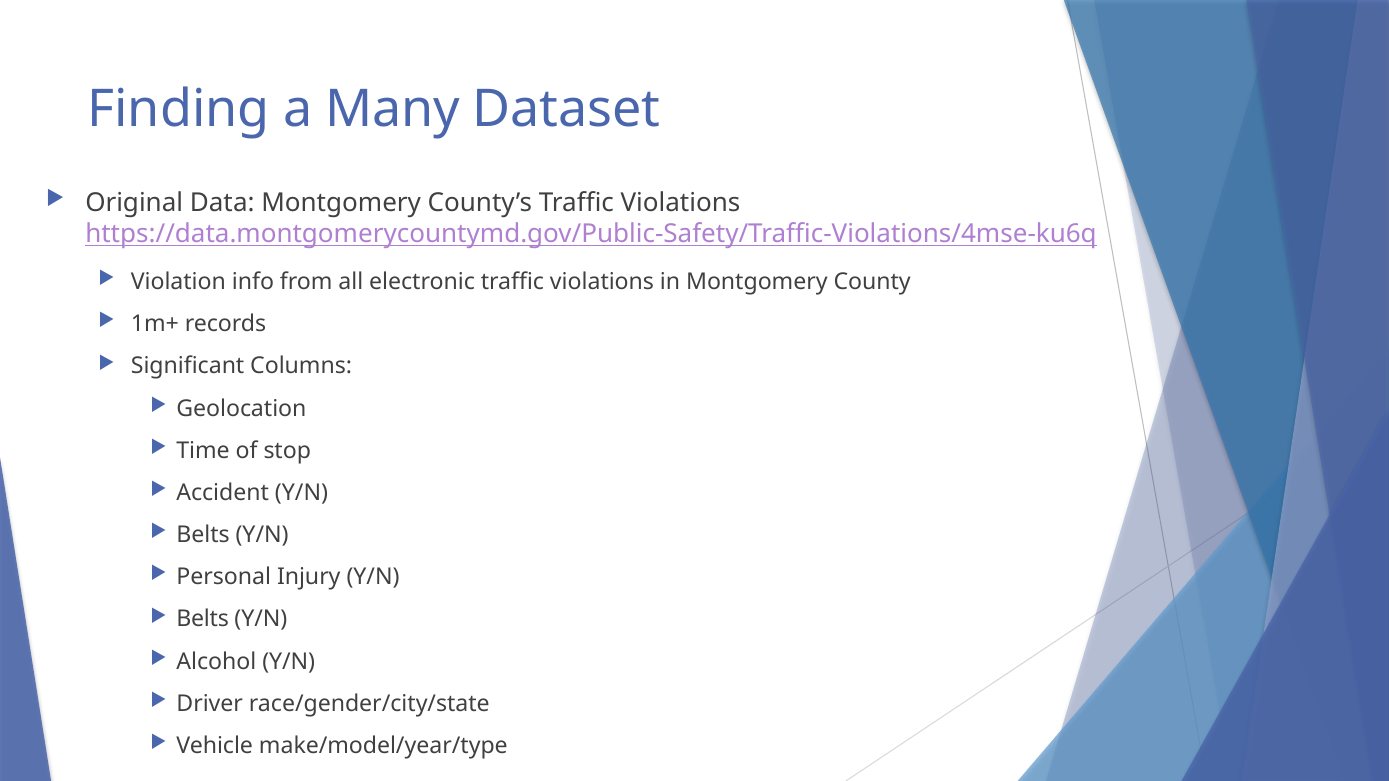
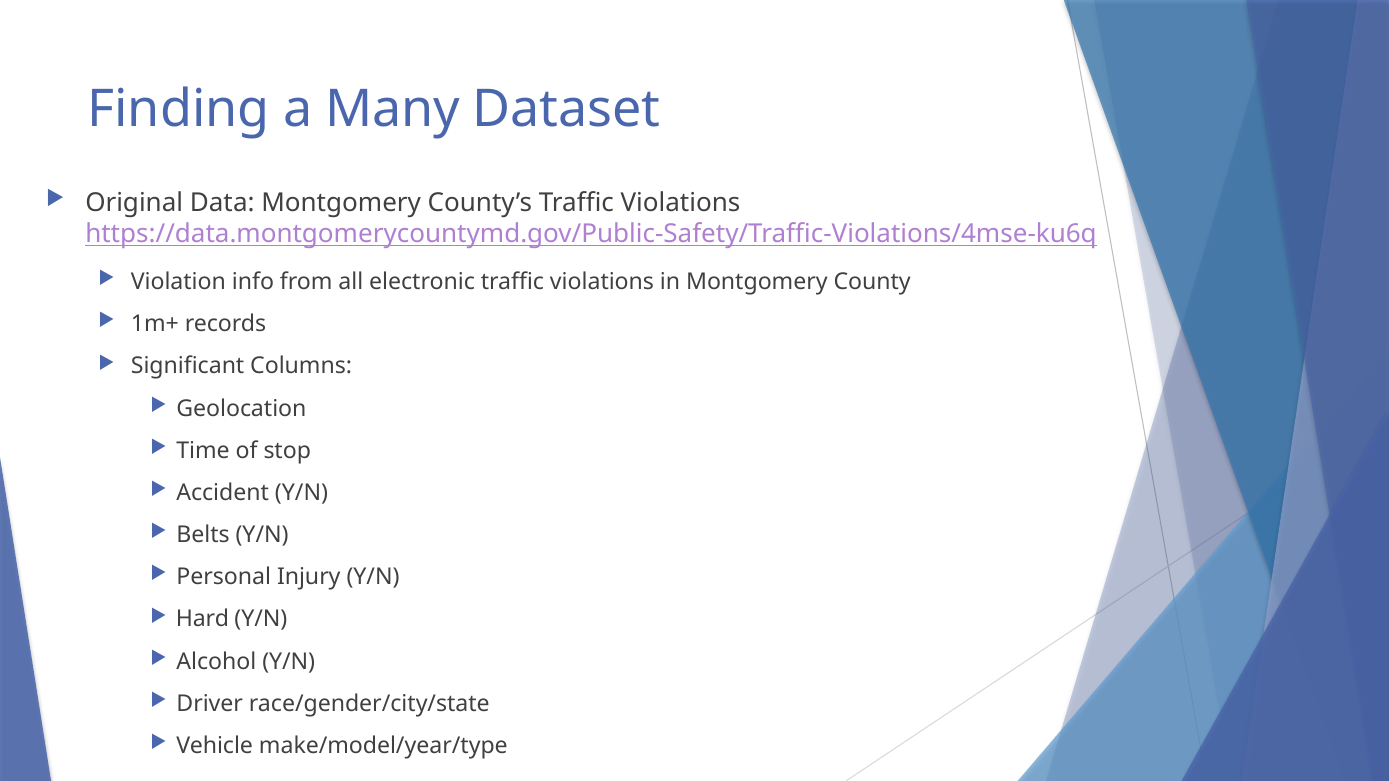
Belts at (203, 620): Belts -> Hard
